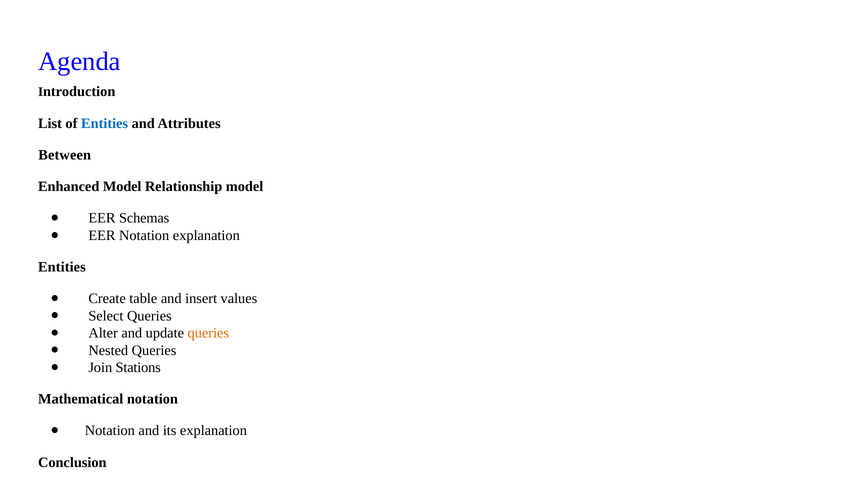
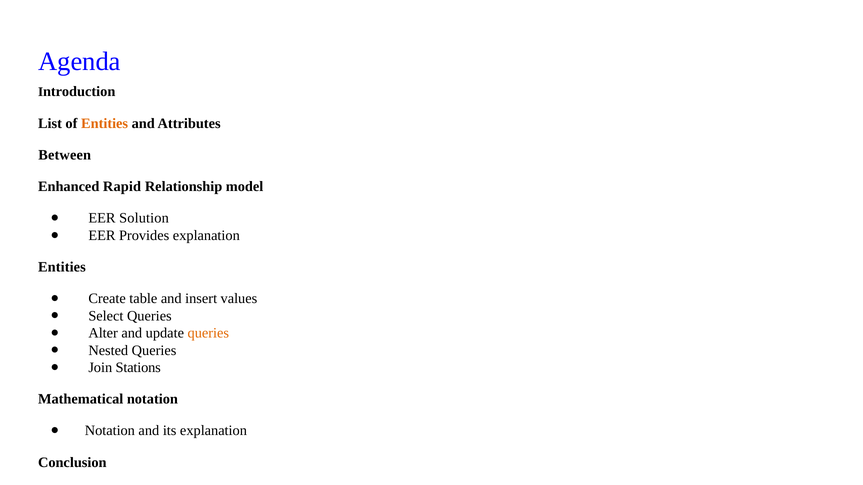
Entities at (105, 123) colour: blue -> orange
Enhanced Model: Model -> Rapid
Schemas: Schemas -> Solution
EER Notation: Notation -> Provides
